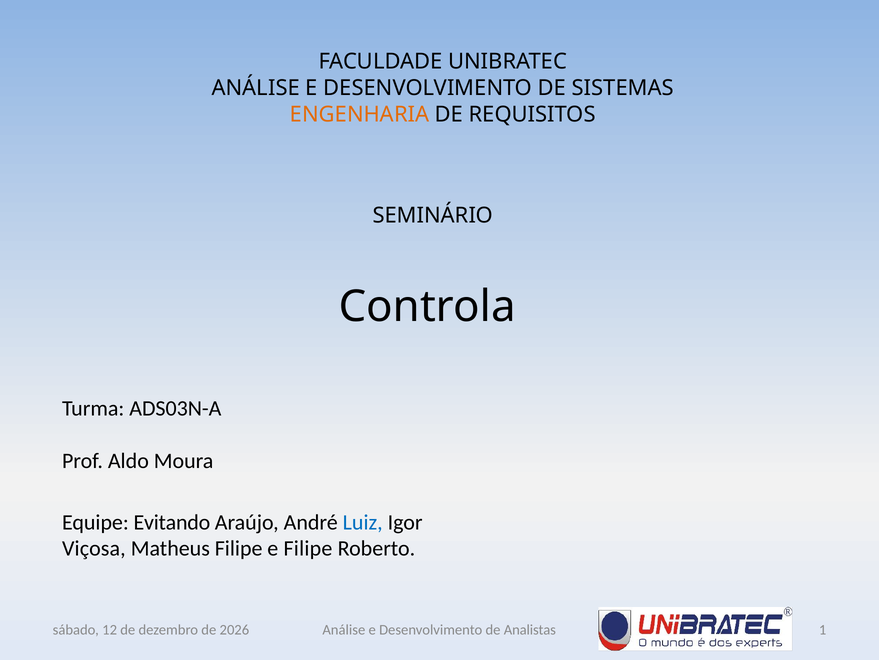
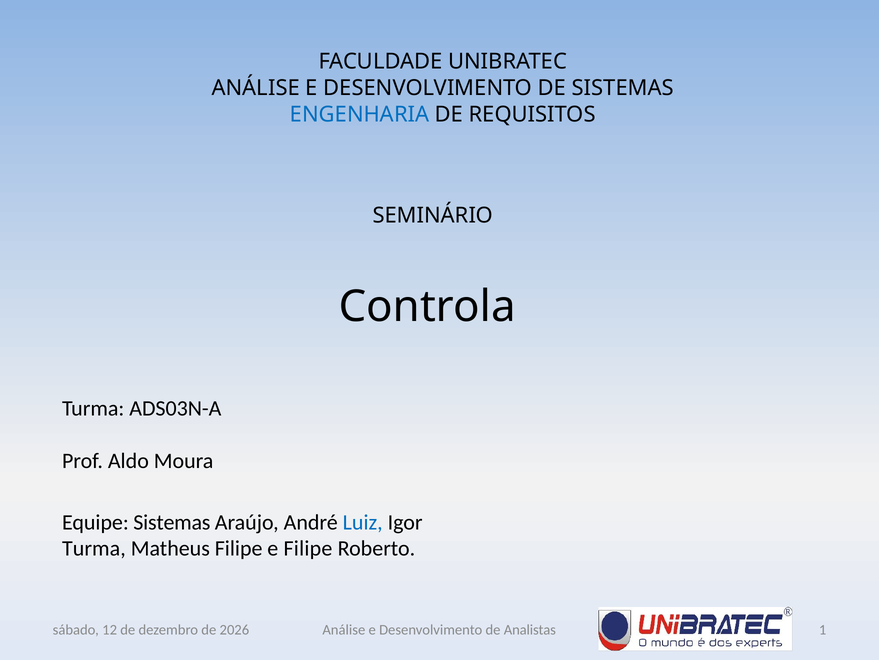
ENGENHARIA colour: orange -> blue
Equipe Evitando: Evitando -> Sistemas
Viçosa at (94, 548): Viçosa -> Turma
